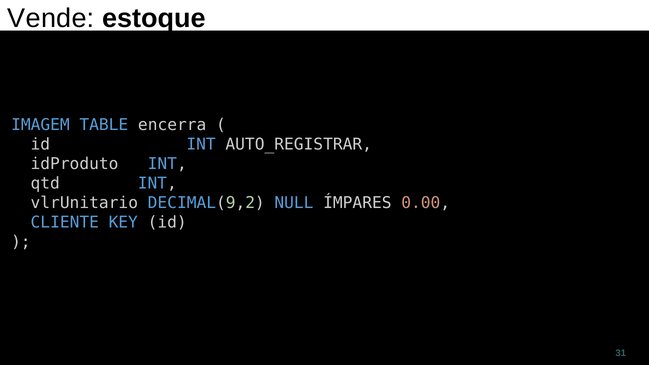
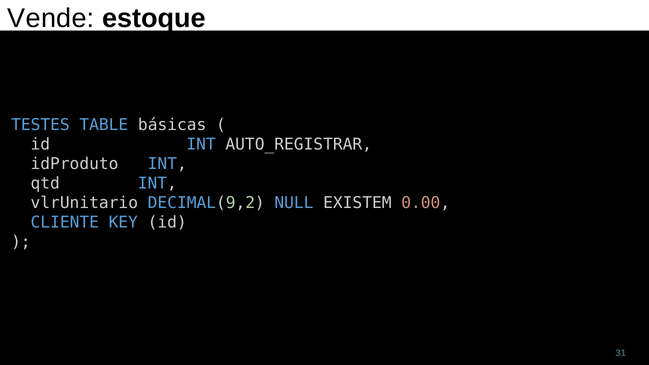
IMAGEM: IMAGEM -> TESTES
encerra: encerra -> básicas
ÍMPARES: ÍMPARES -> EXISTEM
